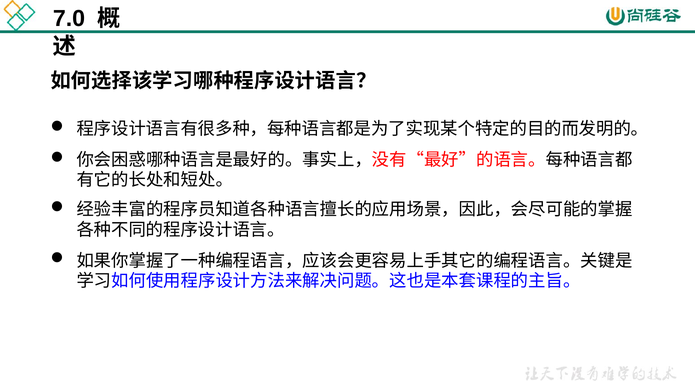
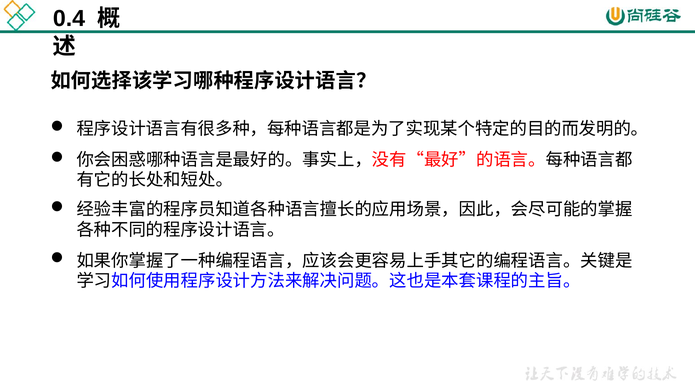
7.0: 7.0 -> 0.4
